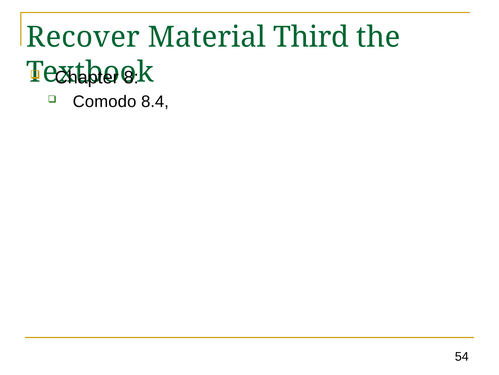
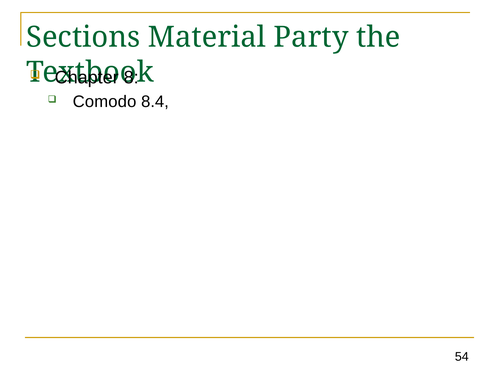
Recover: Recover -> Sections
Third: Third -> Party
